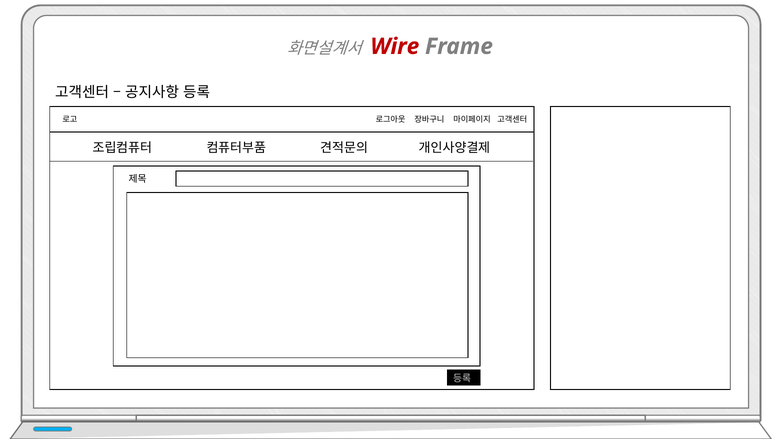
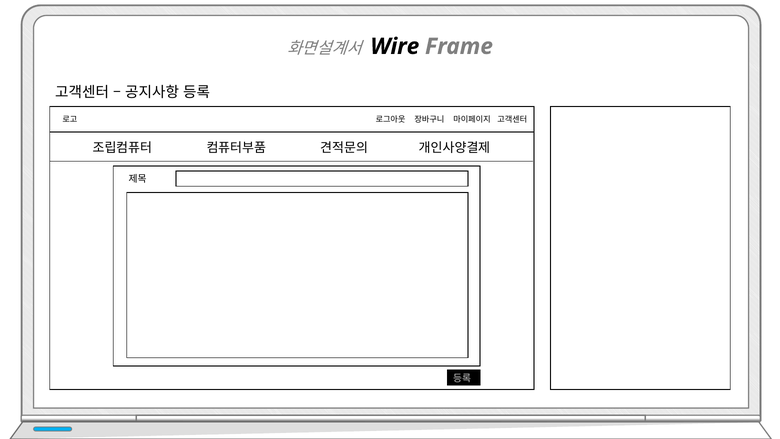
Wire colour: red -> black
